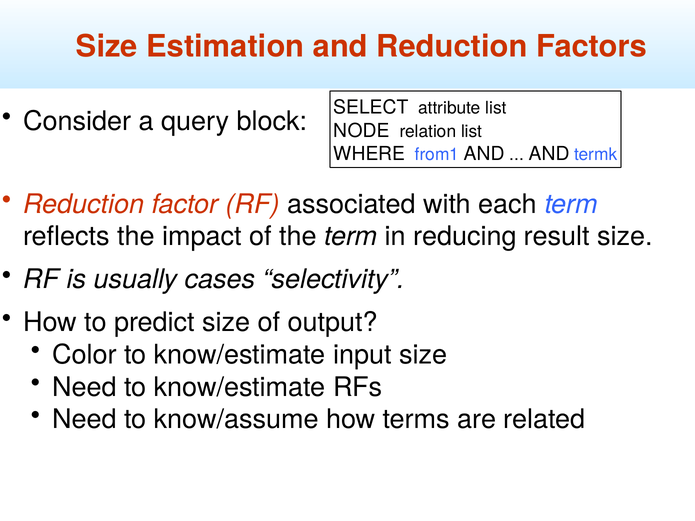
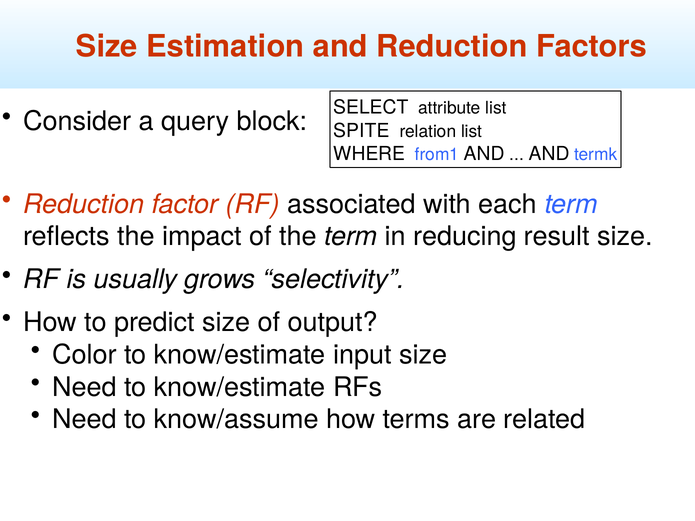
NODE: NODE -> SPITE
cases: cases -> grows
